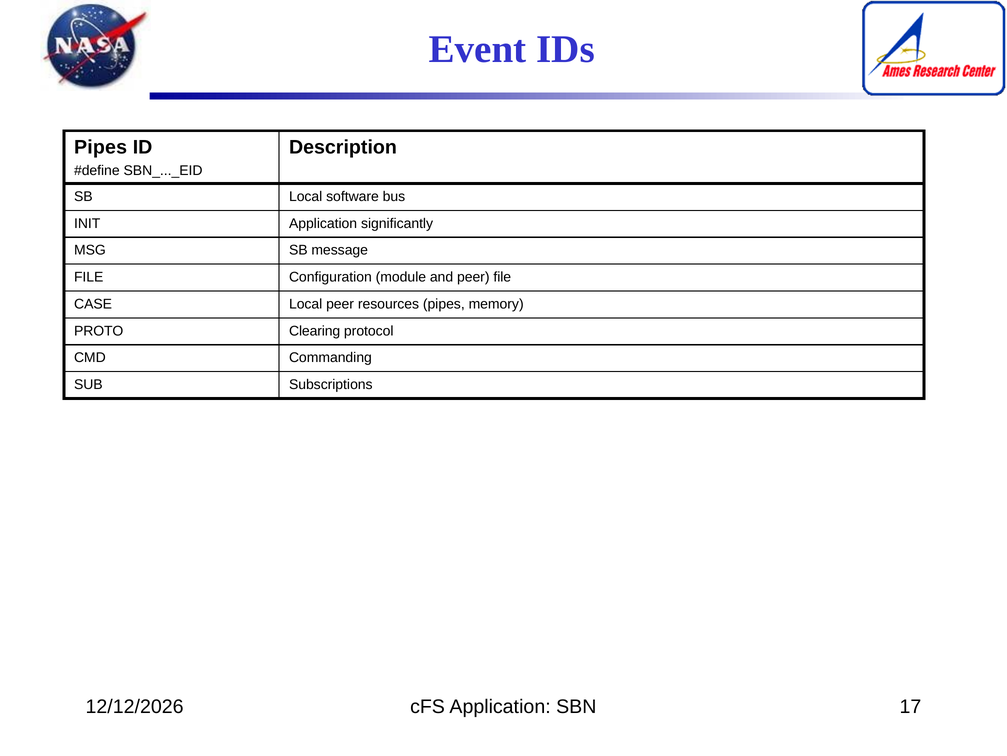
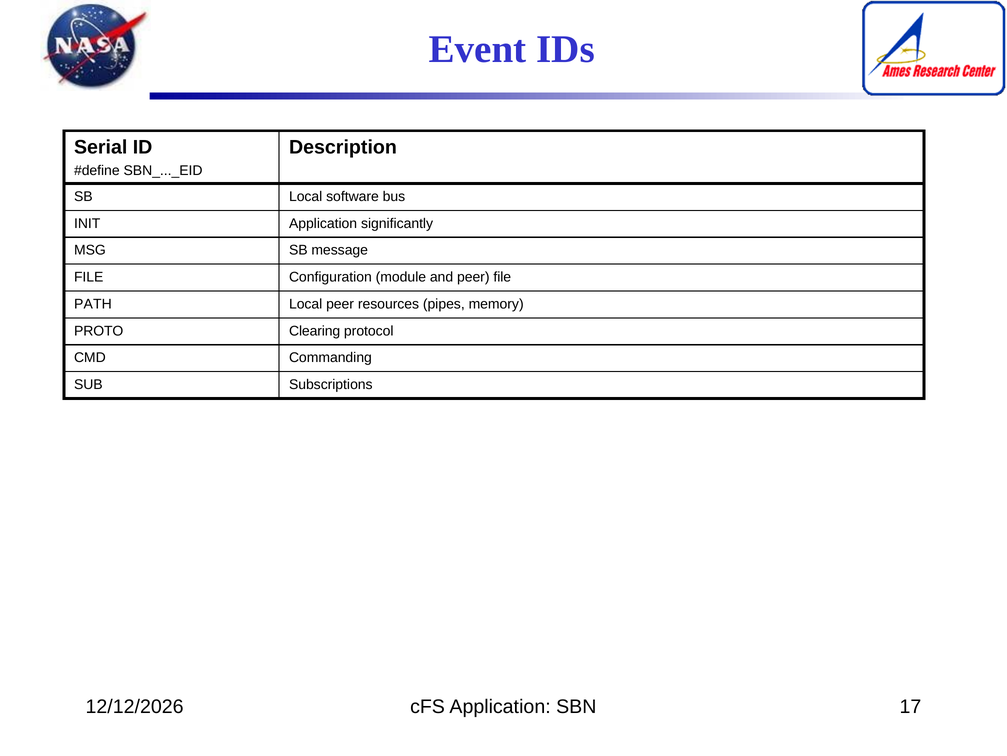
Pipes at (101, 147): Pipes -> Serial
CASE: CASE -> PATH
